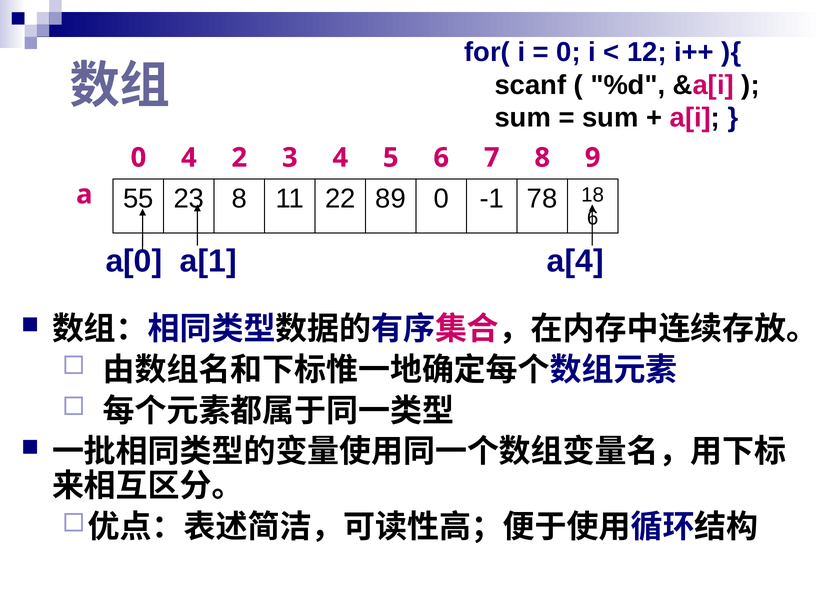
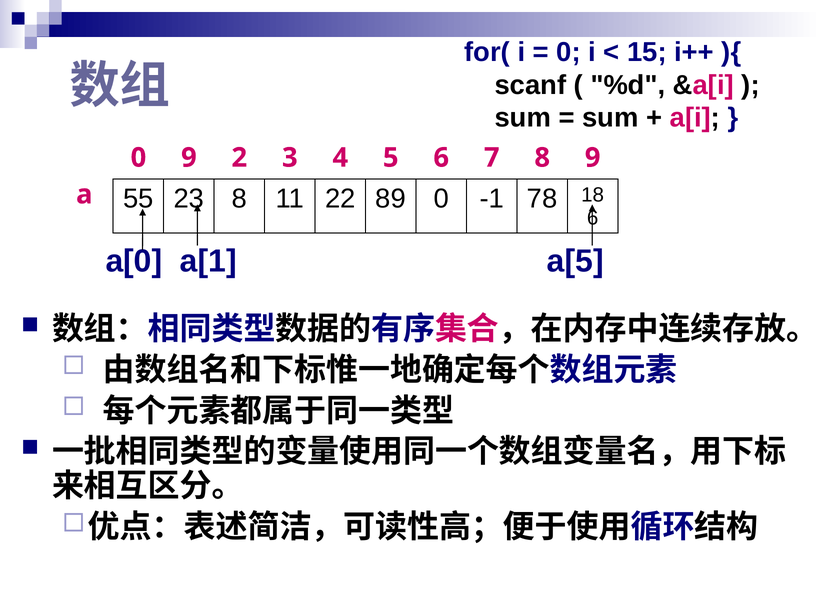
12: 12 -> 15
0 4: 4 -> 9
a[4: a[4 -> a[5
